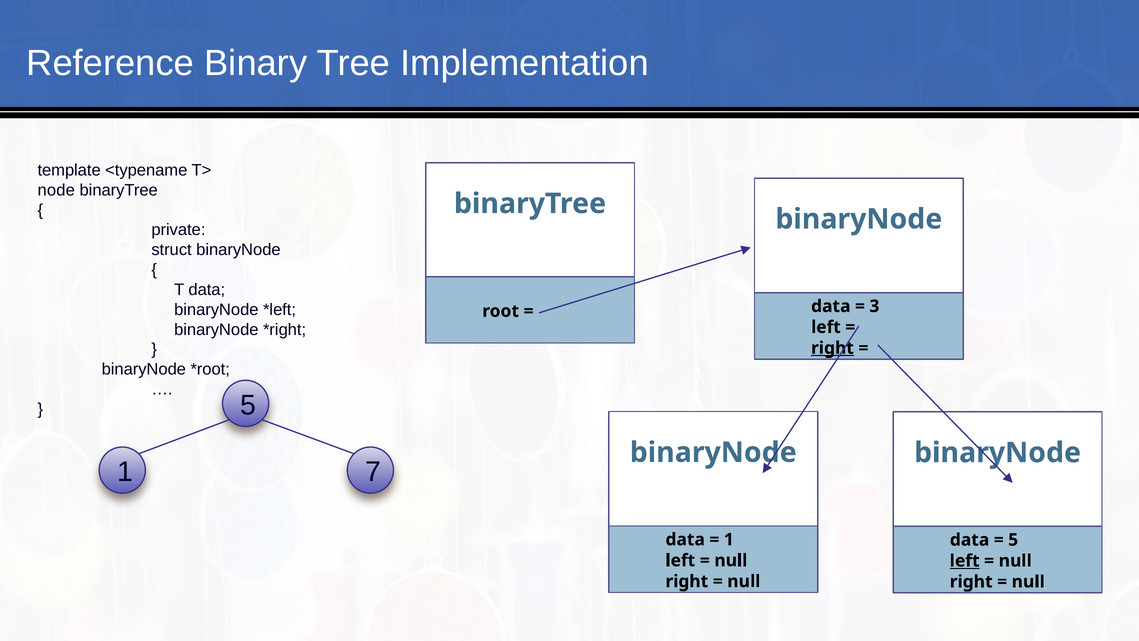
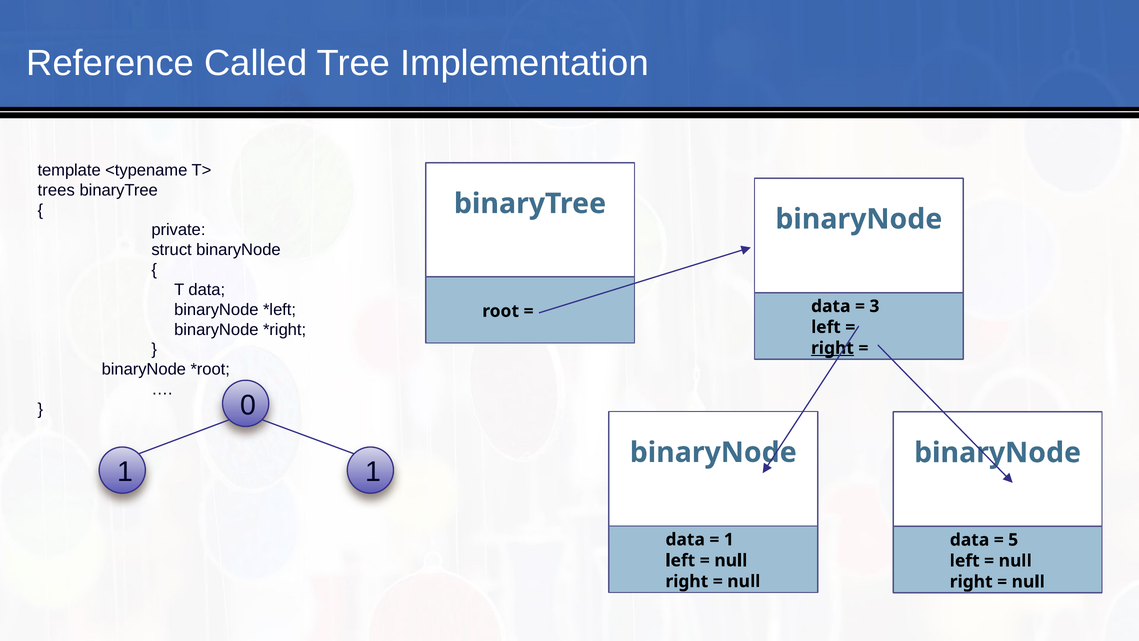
Binary: Binary -> Called
node: node -> trees
5 at (248, 405): 5 -> 0
1 7: 7 -> 1
left at (965, 561) underline: present -> none
